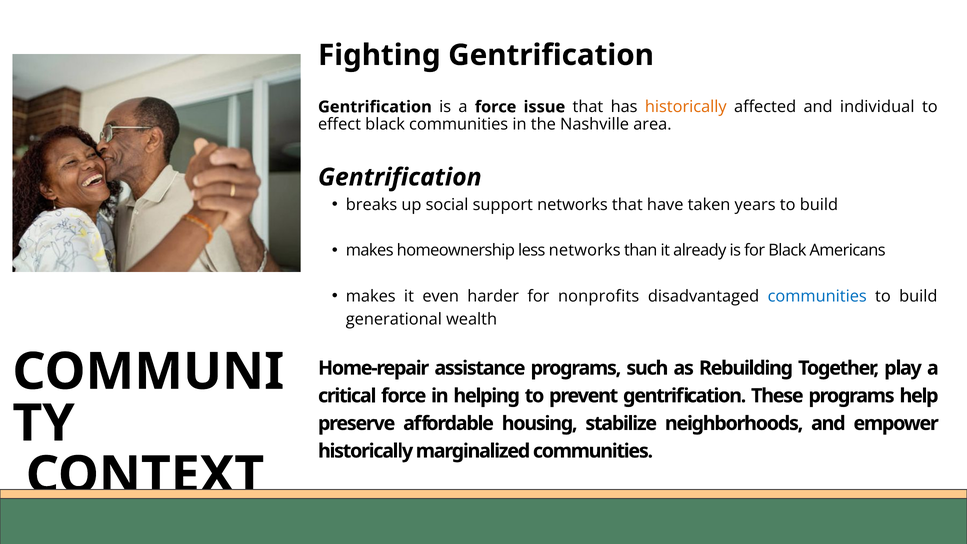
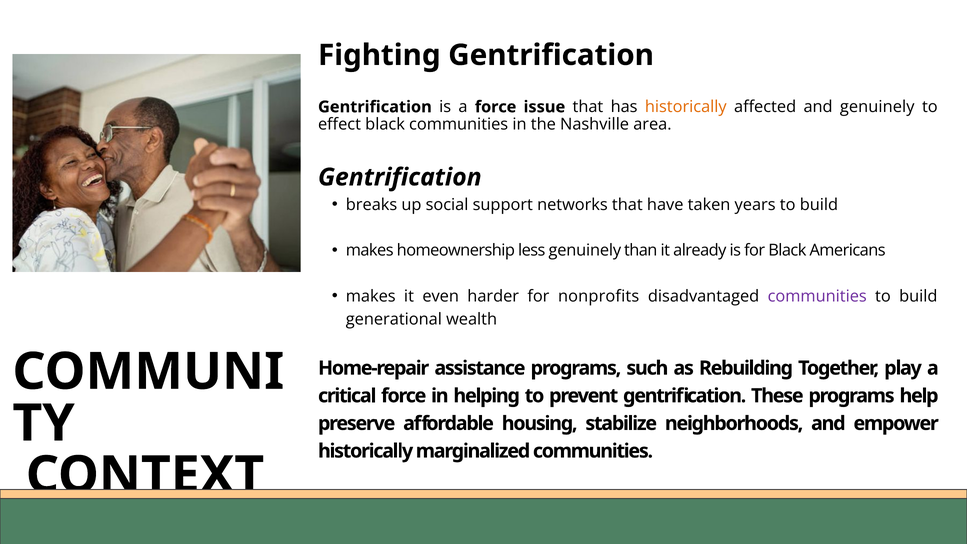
and individual: individual -> genuinely
less networks: networks -> genuinely
communities at (817, 296) colour: blue -> purple
